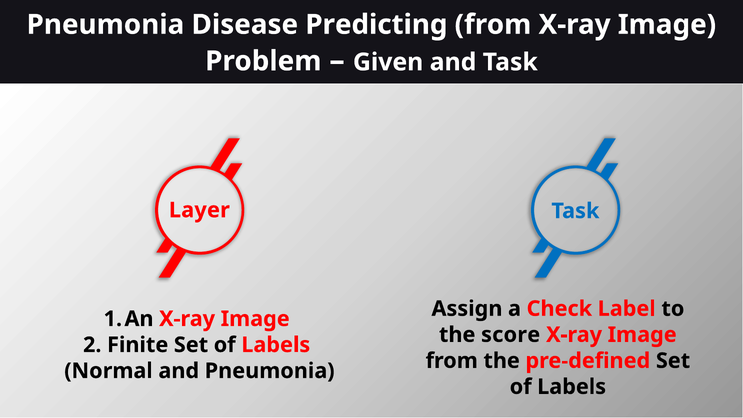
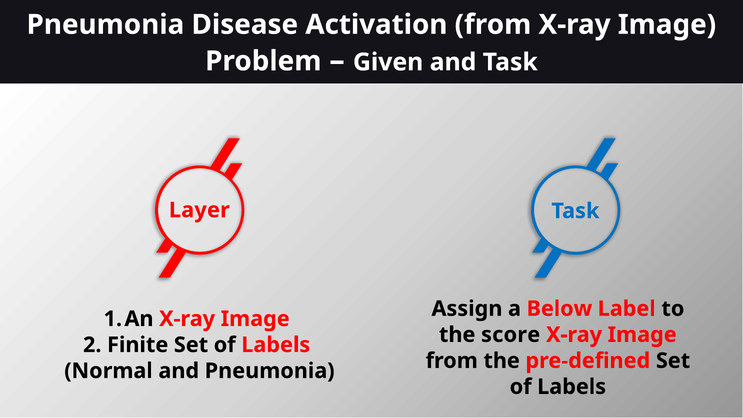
Predicting: Predicting -> Activation
Check: Check -> Below
